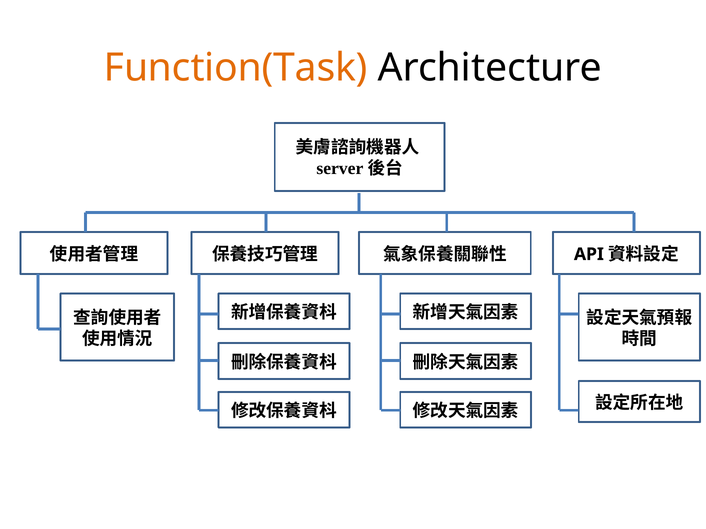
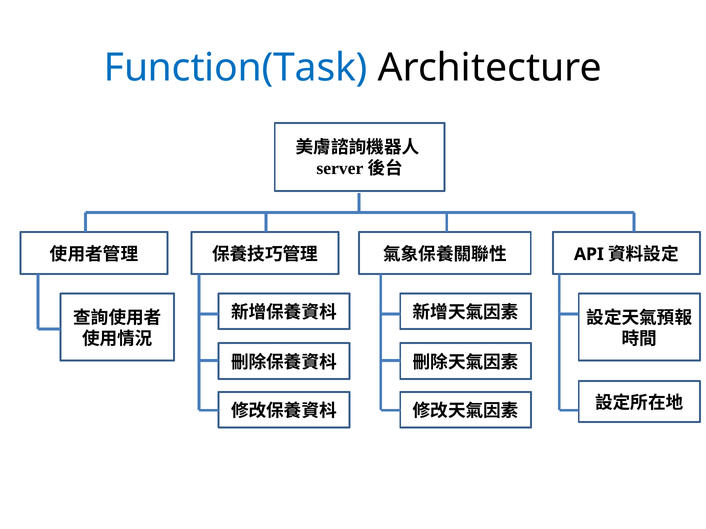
Function(Task colour: orange -> blue
